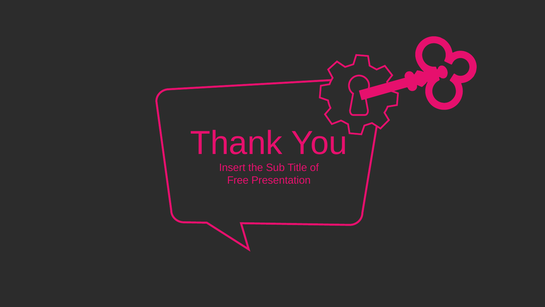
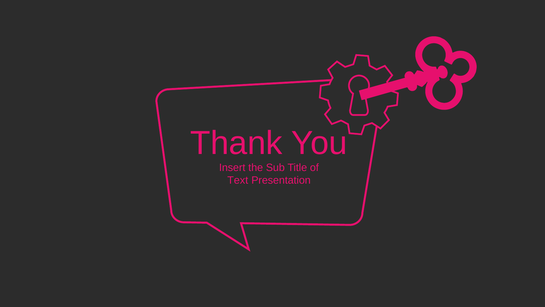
Free: Free -> Text
